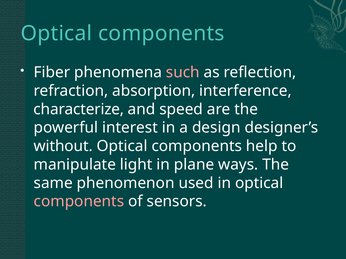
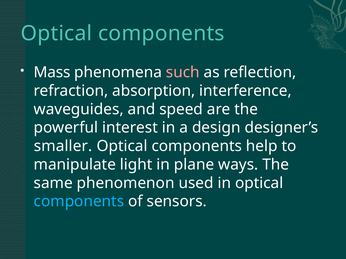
Fiber: Fiber -> Mass
characterize: characterize -> waveguides
without: without -> smaller
components at (79, 202) colour: pink -> light blue
